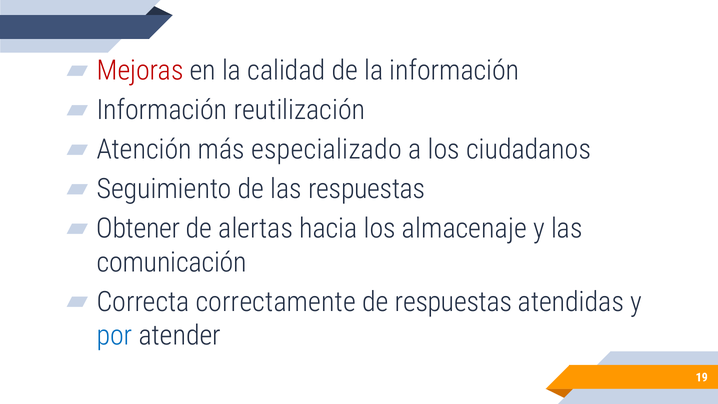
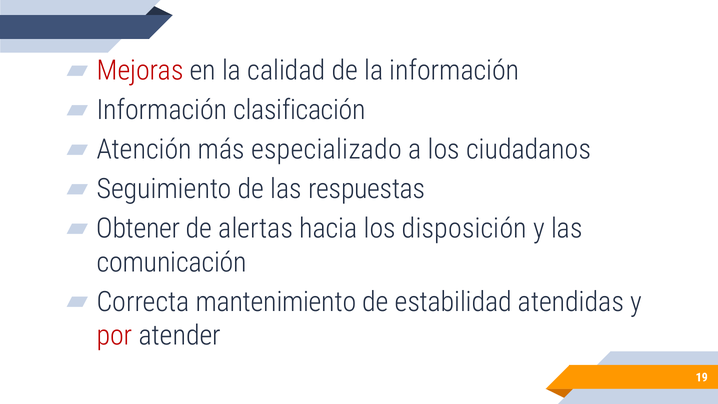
reutilización: reutilización -> clasificación
almacenaje: almacenaje -> disposición
correctamente: correctamente -> mantenimiento
de respuestas: respuestas -> estabilidad
por colour: blue -> red
